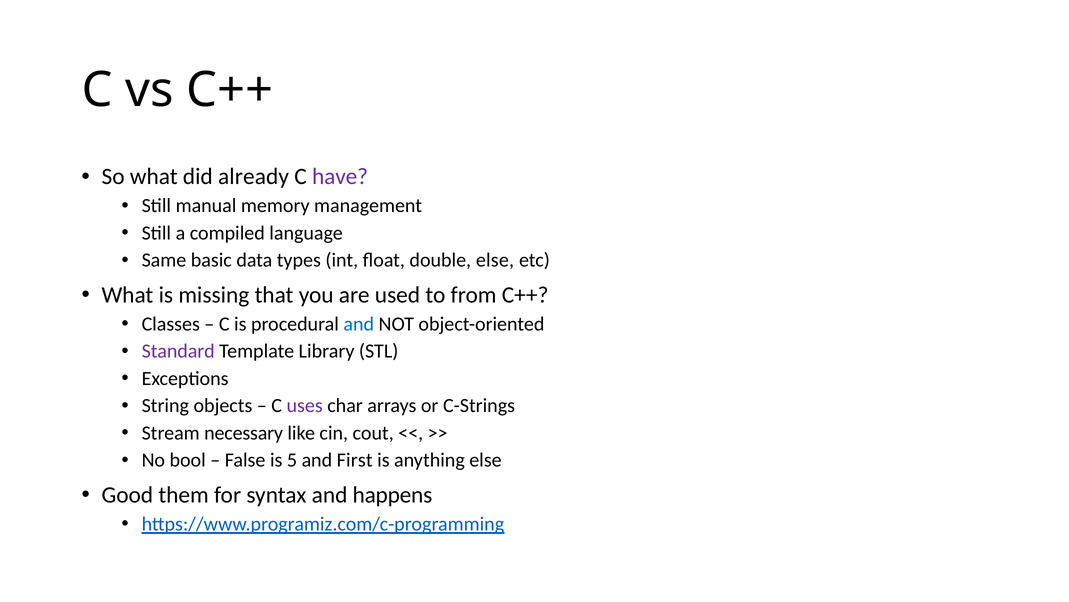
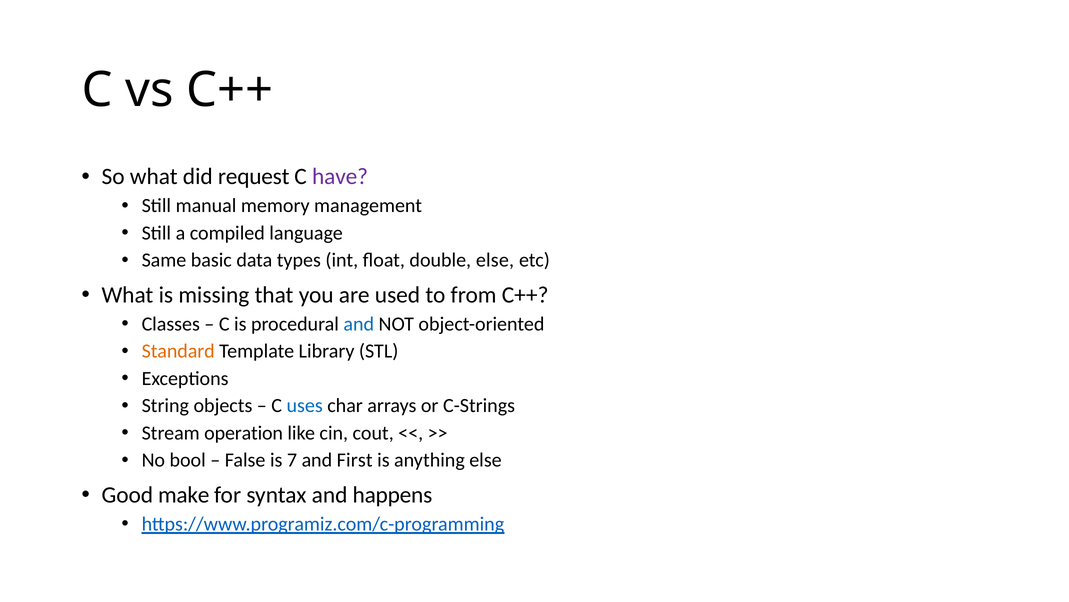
already: already -> request
Standard colour: purple -> orange
uses colour: purple -> blue
necessary: necessary -> operation
5: 5 -> 7
them: them -> make
